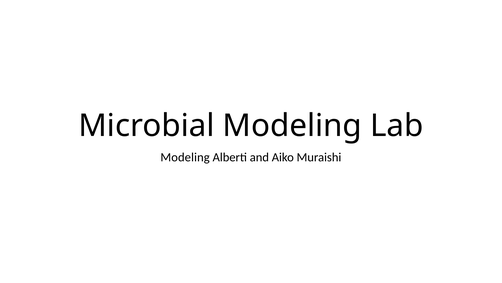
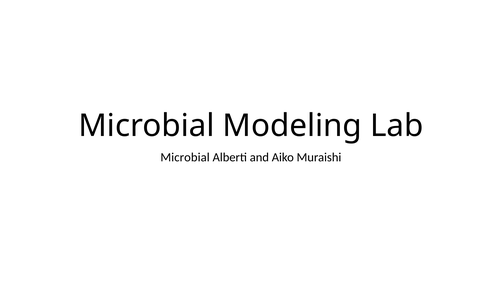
Modeling at (185, 157): Modeling -> Microbial
